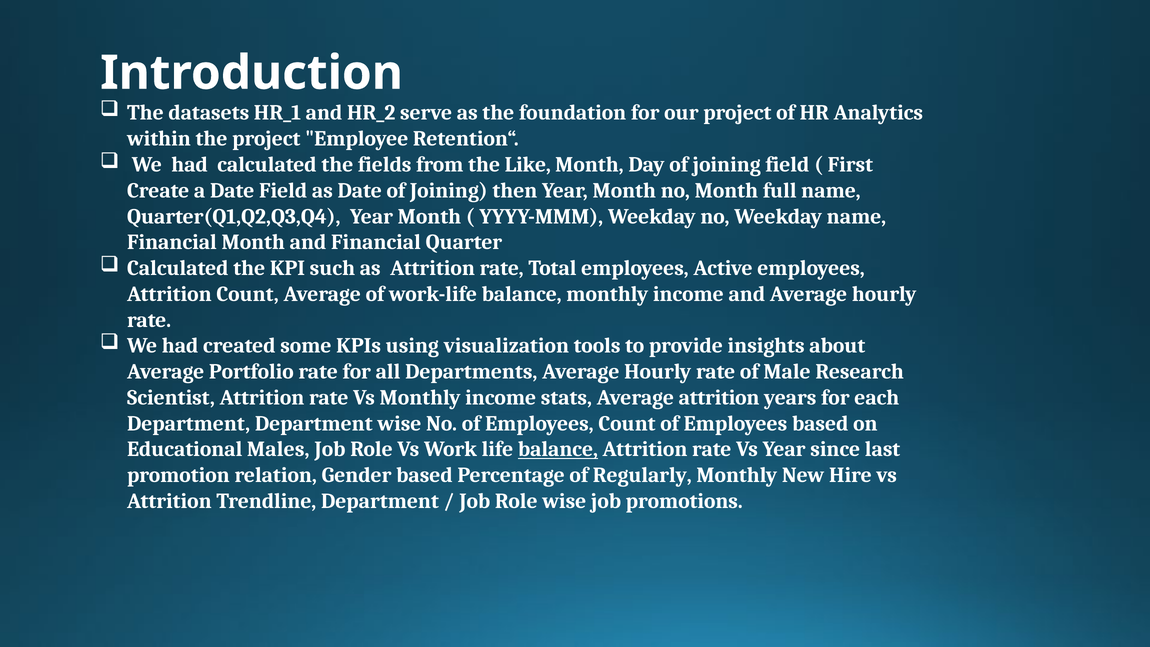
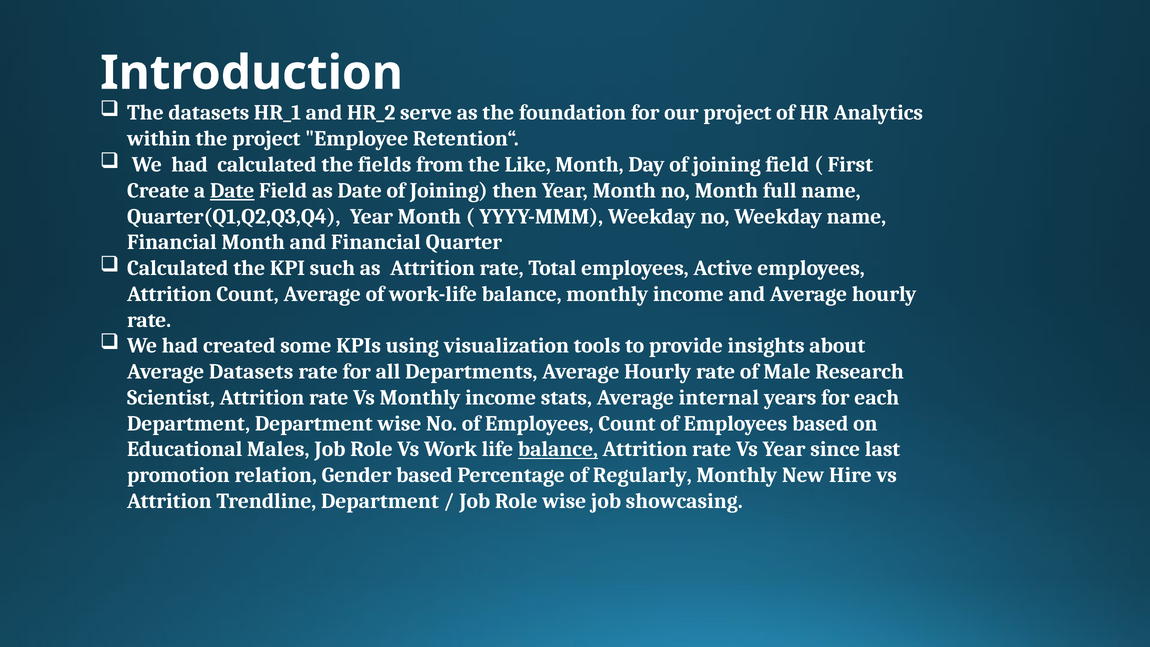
Date at (232, 190) underline: none -> present
Average Portfolio: Portfolio -> Datasets
Average attrition: attrition -> internal
promotions: promotions -> showcasing
